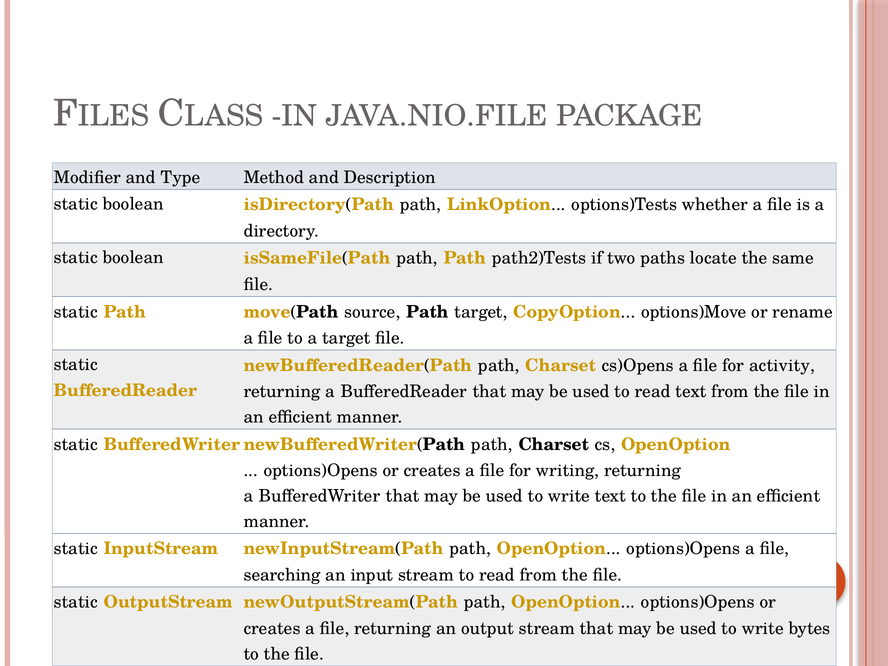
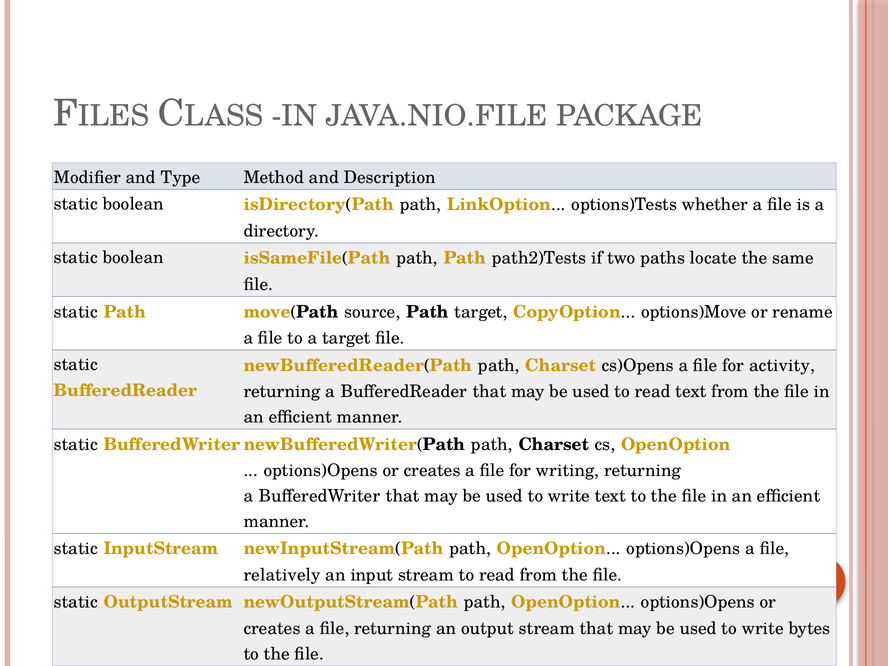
searching: searching -> relatively
